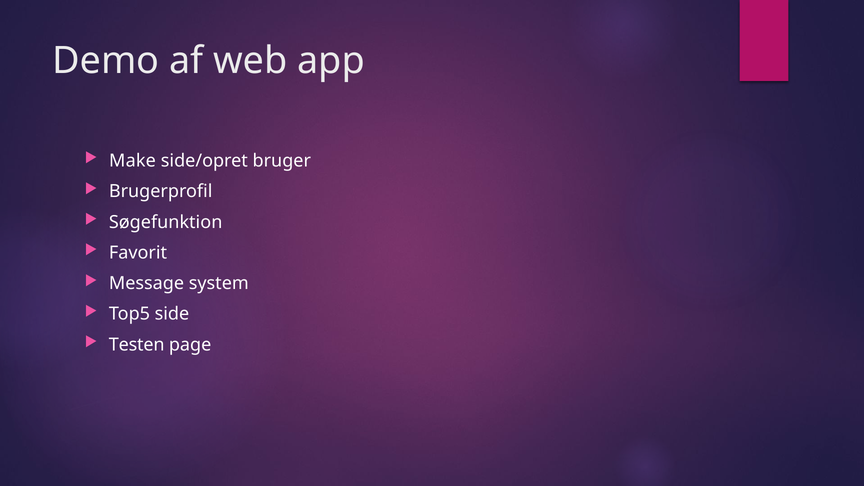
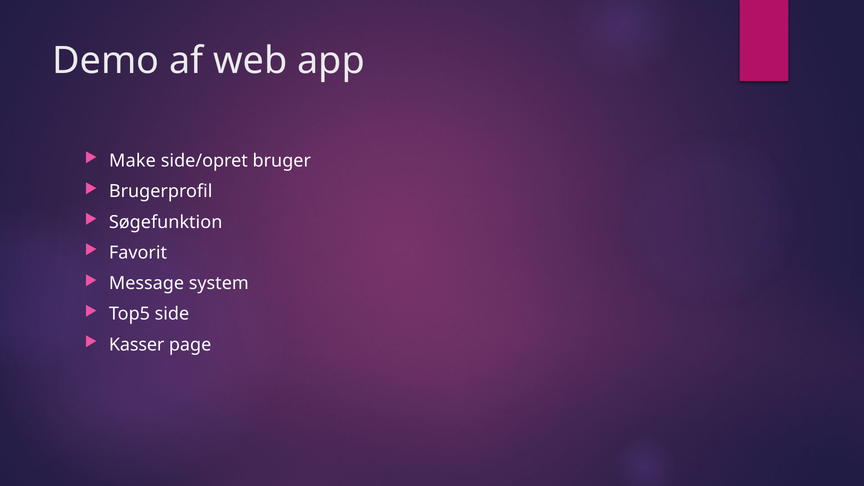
Testen: Testen -> Kasser
